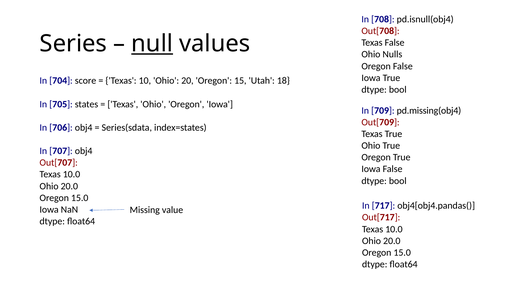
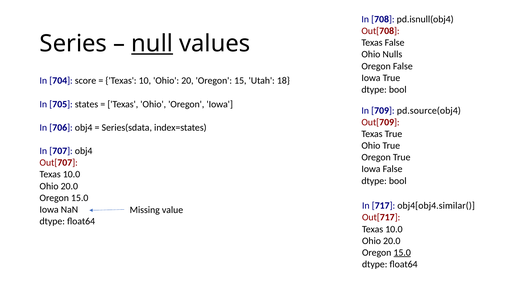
pd.missing(obj4: pd.missing(obj4 -> pd.source(obj4
obj4[obj4.pandas(: obj4[obj4.pandas( -> obj4[obj4.similar(
15.0 at (402, 252) underline: none -> present
